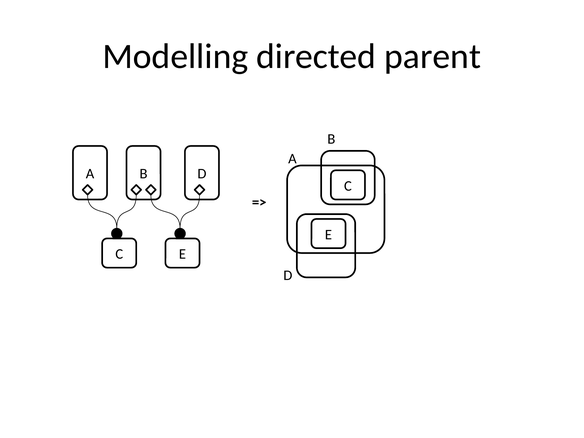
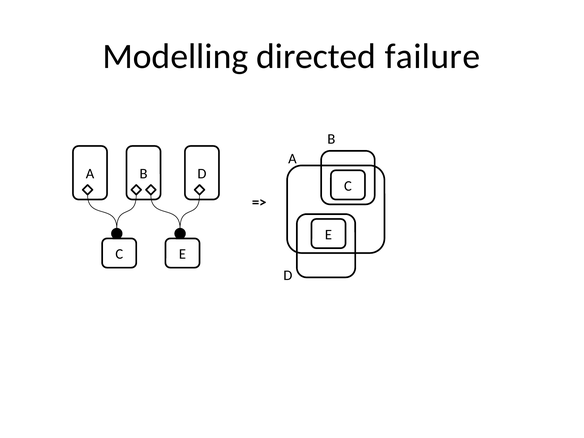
parent: parent -> failure
